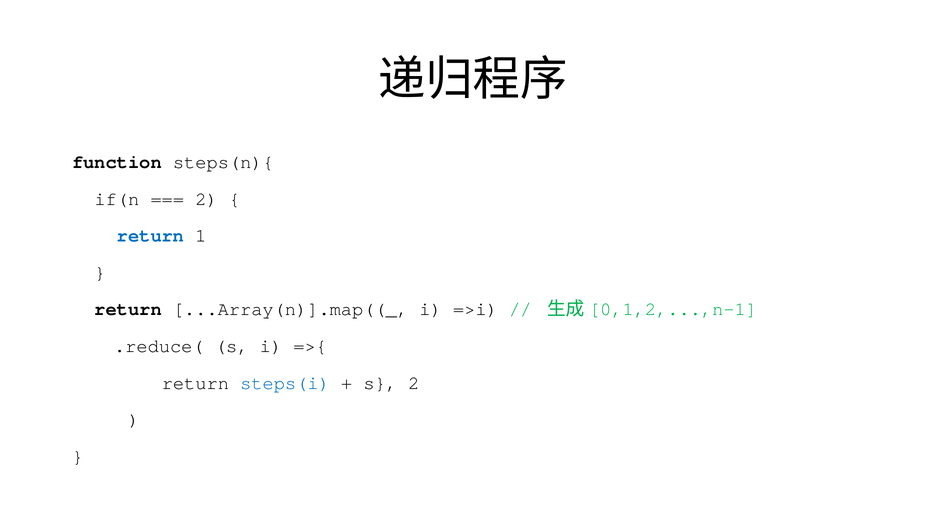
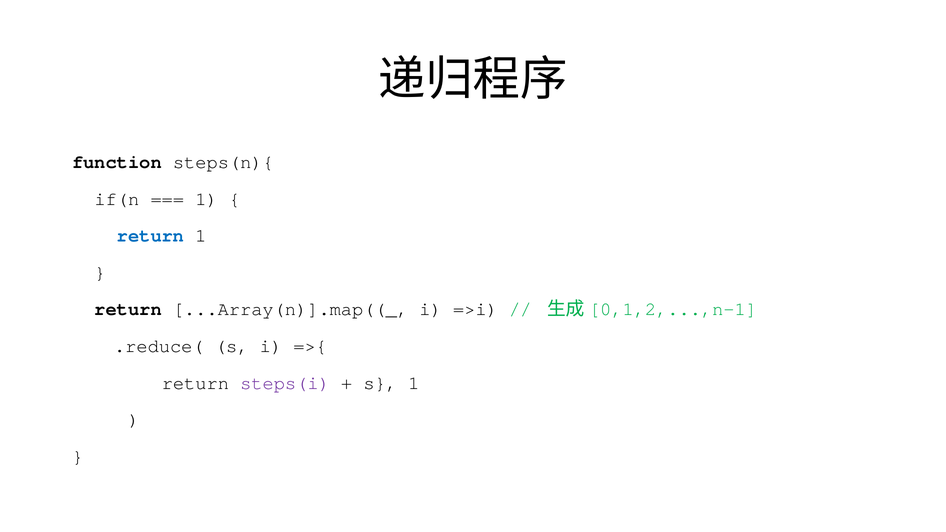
2 at (207, 199): 2 -> 1
steps(i colour: blue -> purple
s 2: 2 -> 1
